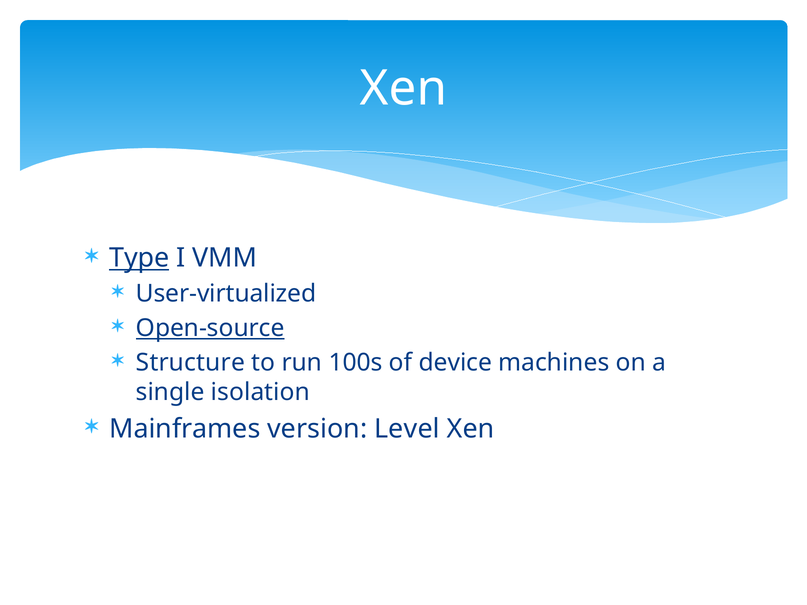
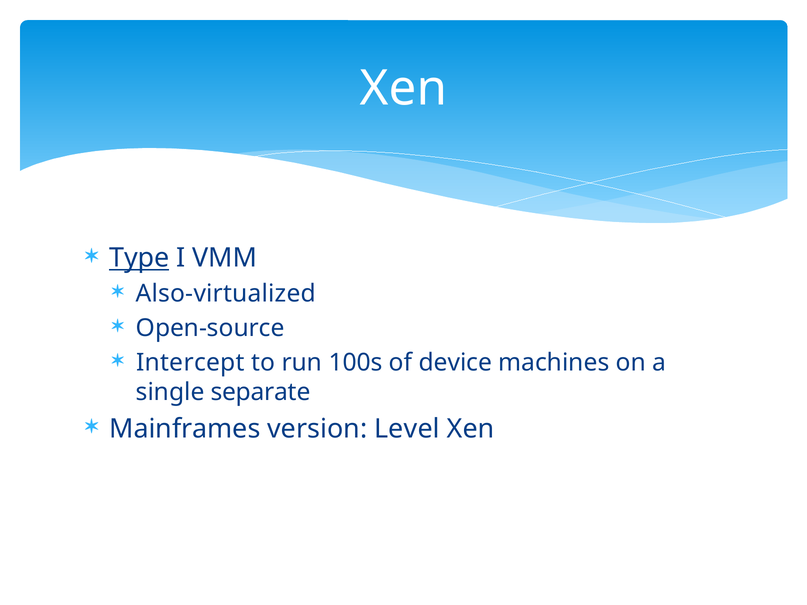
User-virtualized: User-virtualized -> Also-virtualized
Open-source underline: present -> none
Structure: Structure -> Intercept
isolation: isolation -> separate
